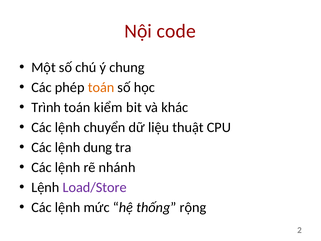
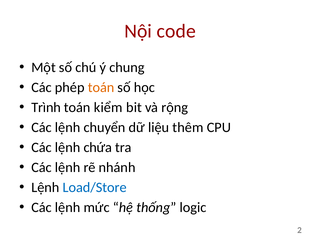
khác: khác -> rộng
thuật: thuật -> thêm
dung: dung -> chứa
Load/Store colour: purple -> blue
rộng: rộng -> logic
